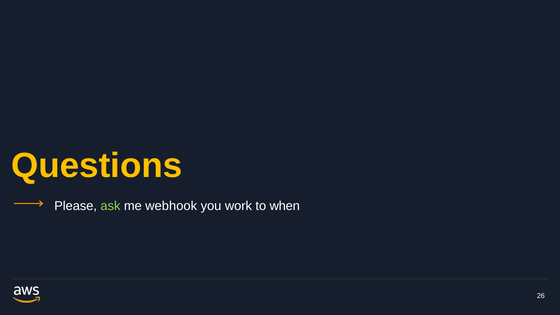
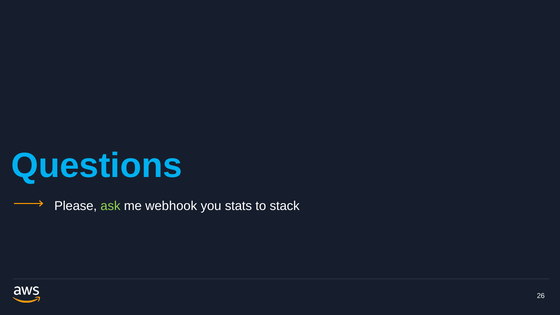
Questions colour: yellow -> light blue
work: work -> stats
when: when -> stack
